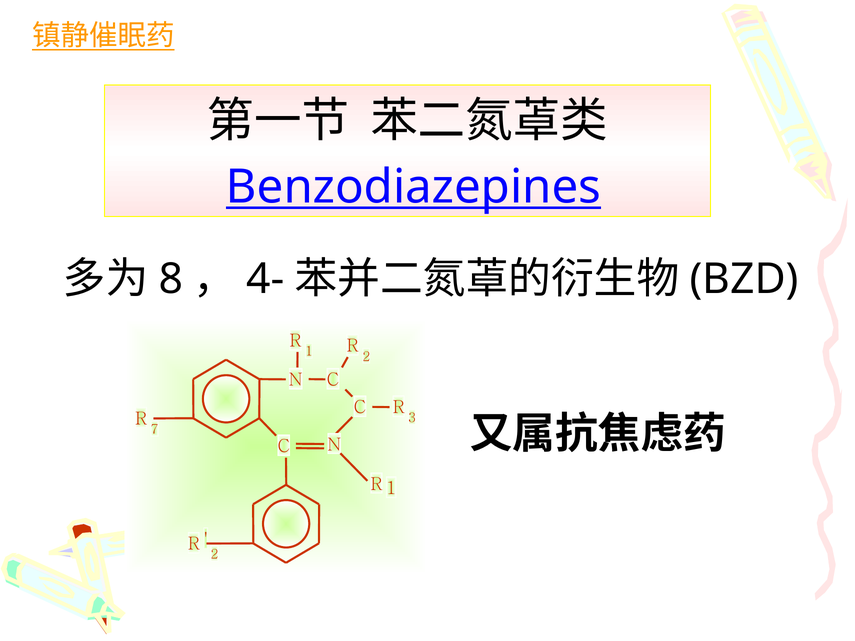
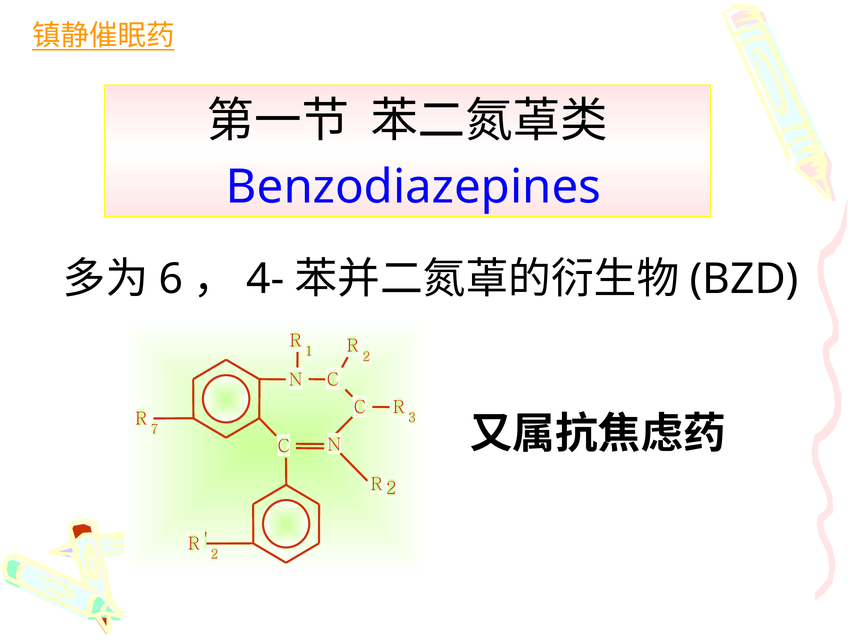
Benzodiazepines underline: present -> none
8: 8 -> 6
1 at (391, 489): 1 -> 2
